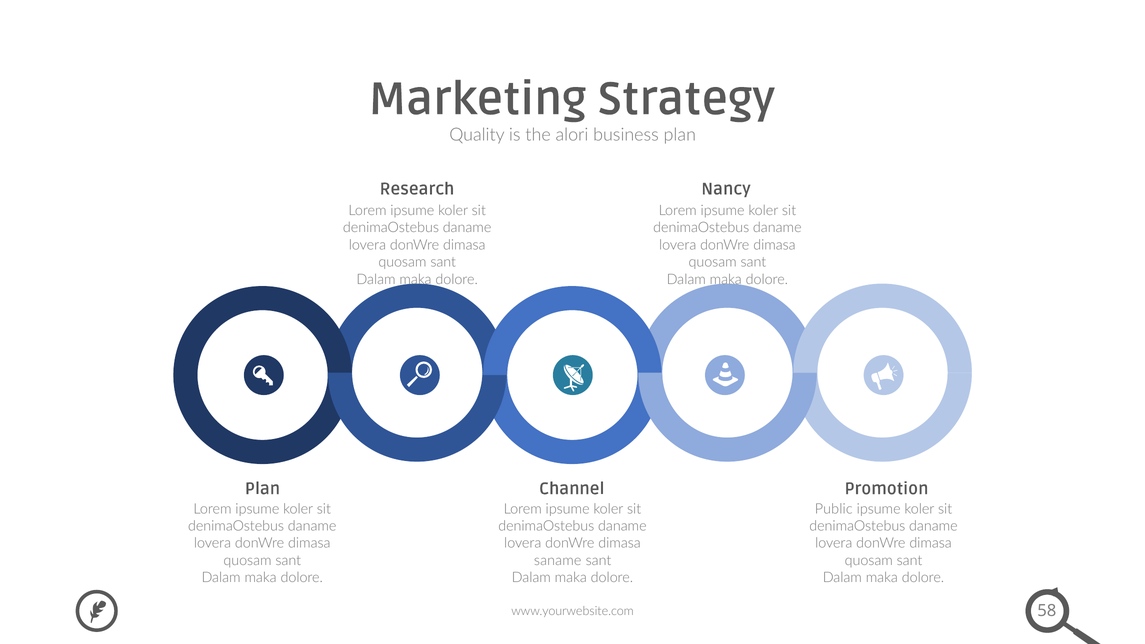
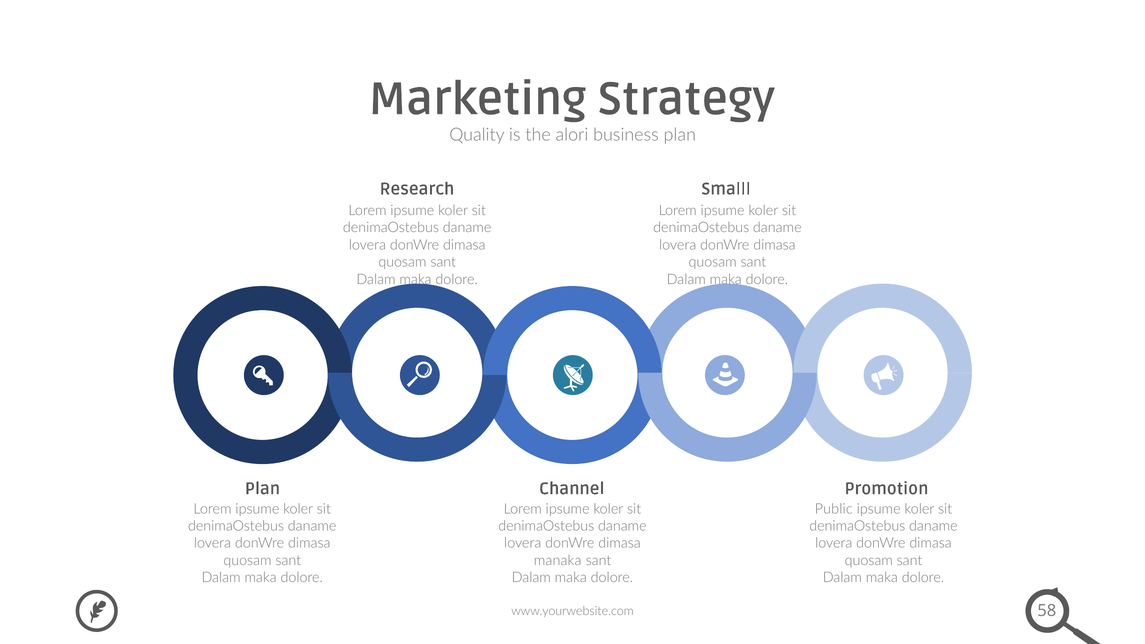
Nancy: Nancy -> Smalll
saname: saname -> manaka
